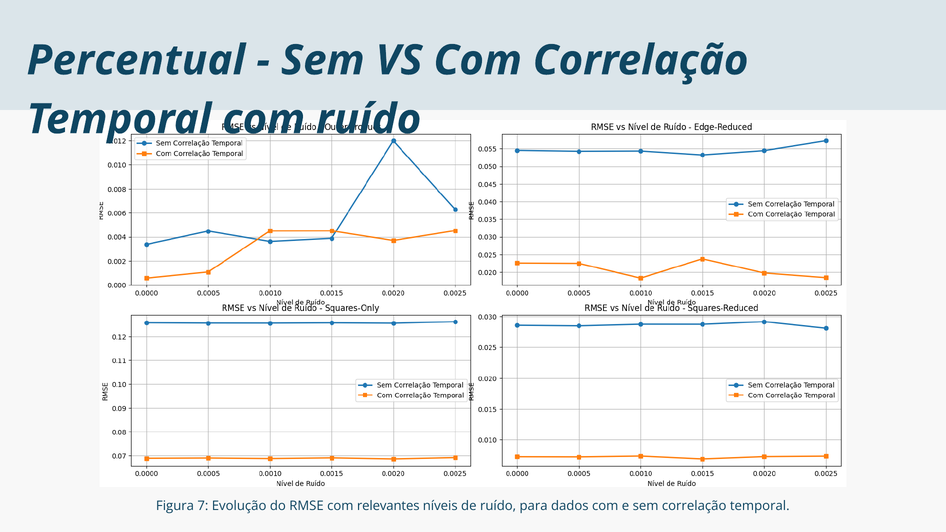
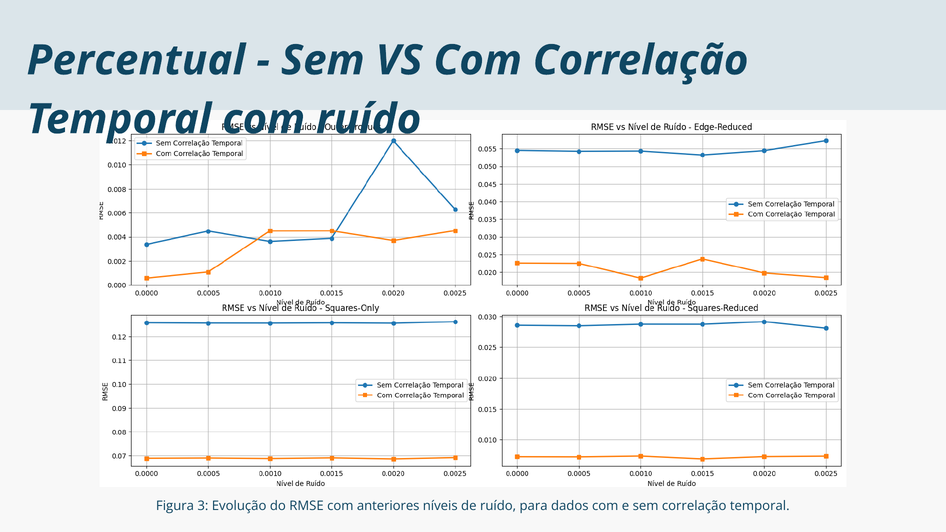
7: 7 -> 3
relevantes: relevantes -> anteriores
